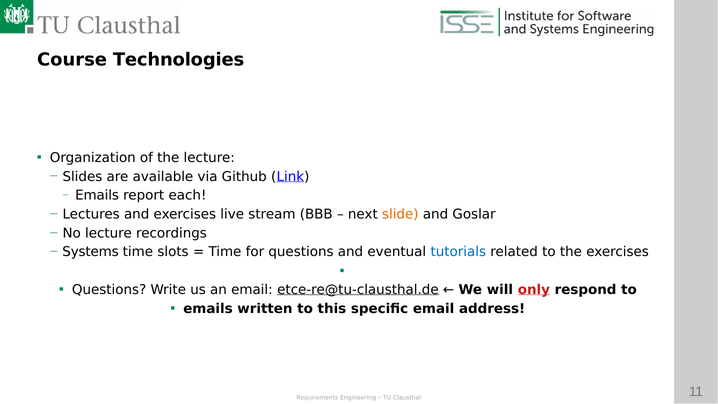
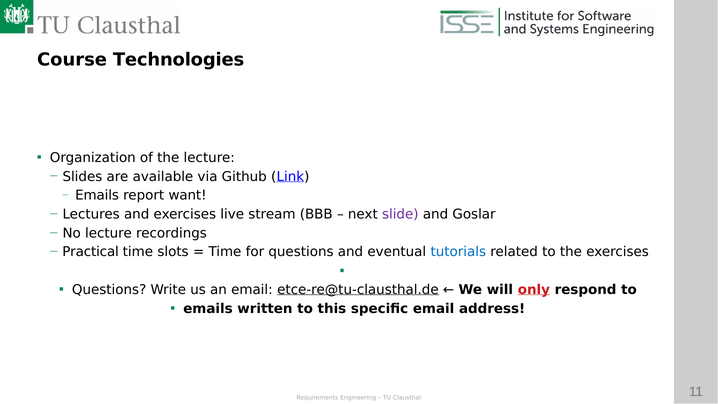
each: each -> want
slide colour: orange -> purple
Systems: Systems -> Practical
